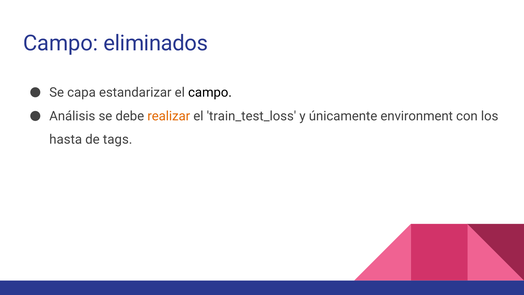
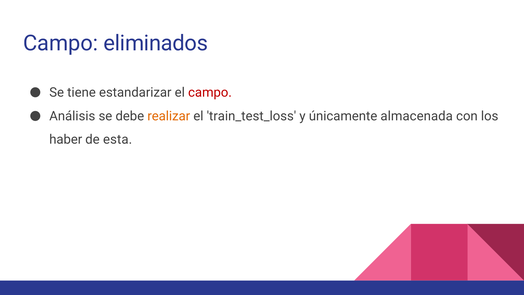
capa: capa -> tiene
campo at (210, 92) colour: black -> red
environment: environment -> almacenada
hasta: hasta -> haber
tags: tags -> esta
